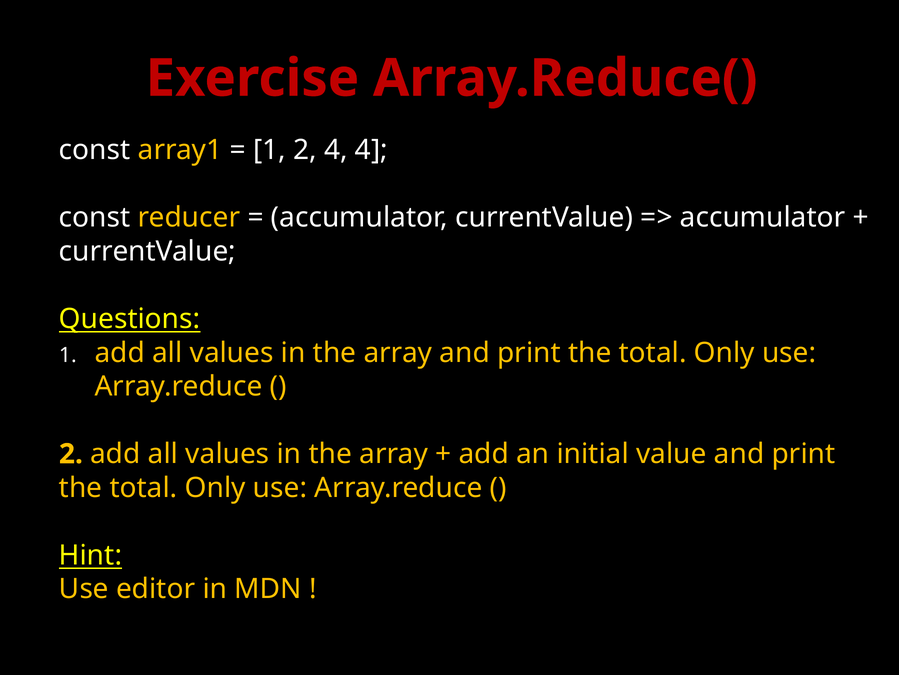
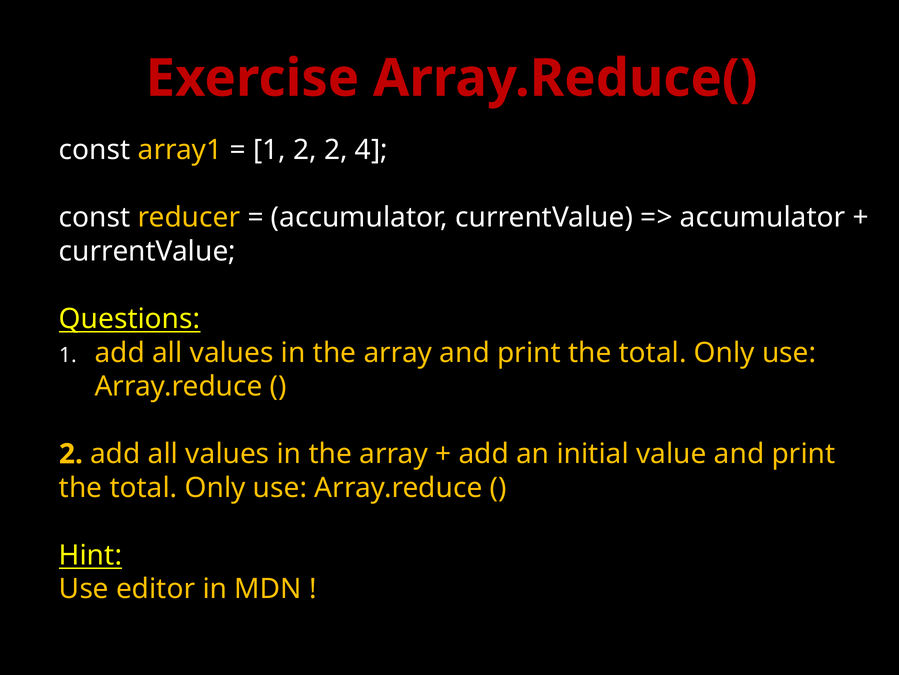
2 4: 4 -> 2
